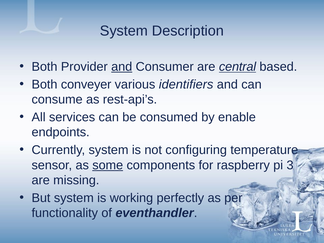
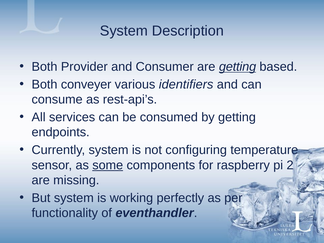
and at (122, 67) underline: present -> none
are central: central -> getting
by enable: enable -> getting
3: 3 -> 2
